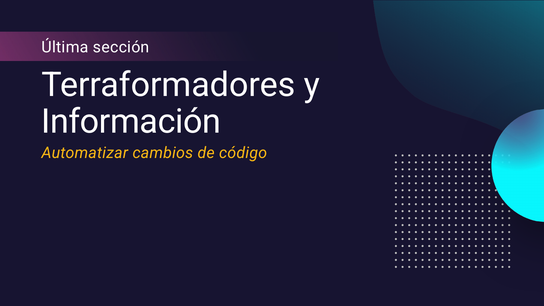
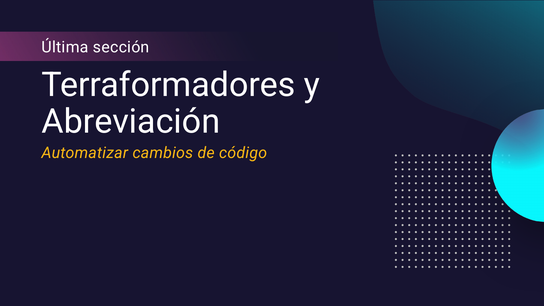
Información: Información -> Abreviación
